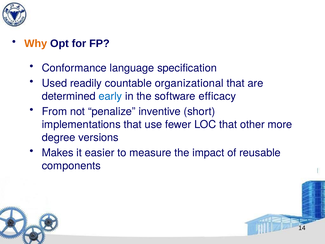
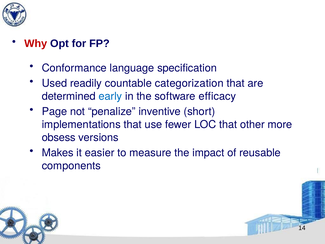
Why colour: orange -> red
organizational: organizational -> categorization
From: From -> Page
degree: degree -> obsess
